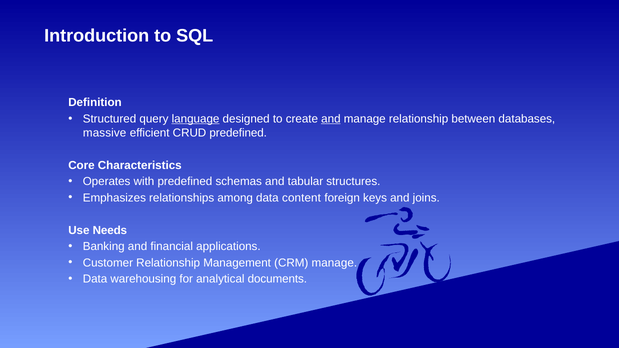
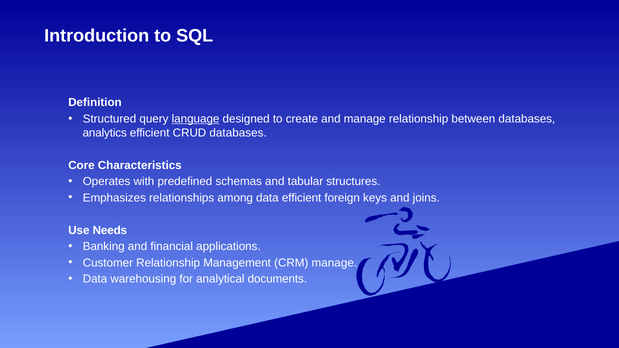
and at (331, 119) underline: present -> none
massive: massive -> analytics
CRUD predefined: predefined -> databases
data content: content -> efficient
